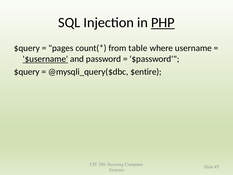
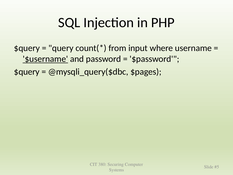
PHP underline: present -> none
pages: pages -> query
table: table -> input
$entire: $entire -> $pages
